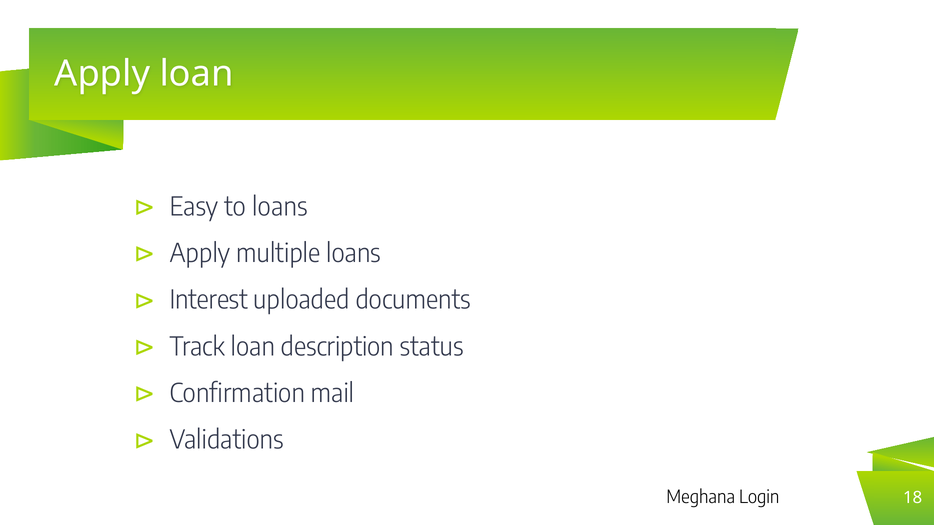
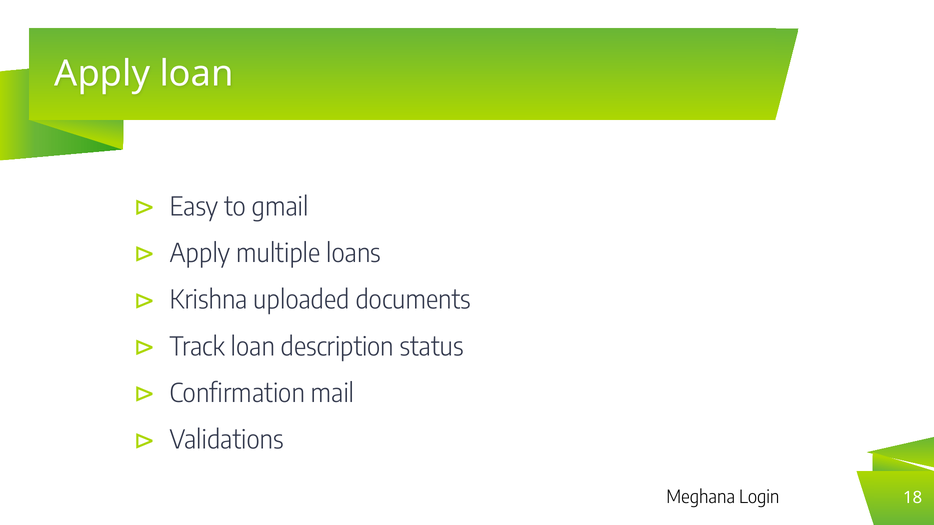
to loans: loans -> gmail
Interest: Interest -> Krishna
